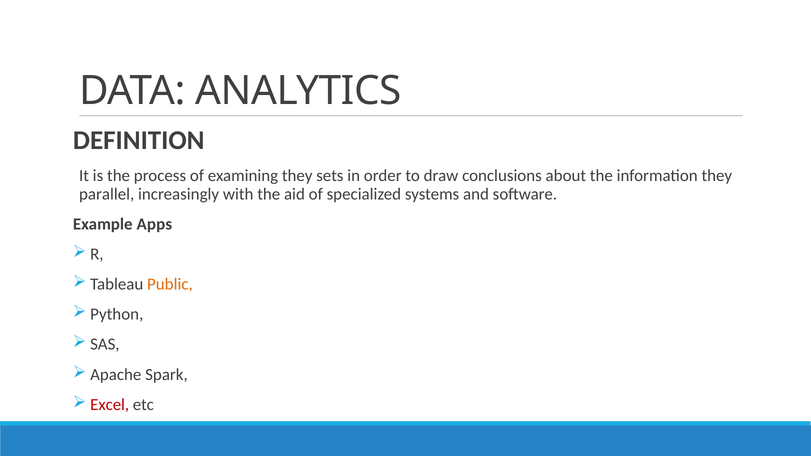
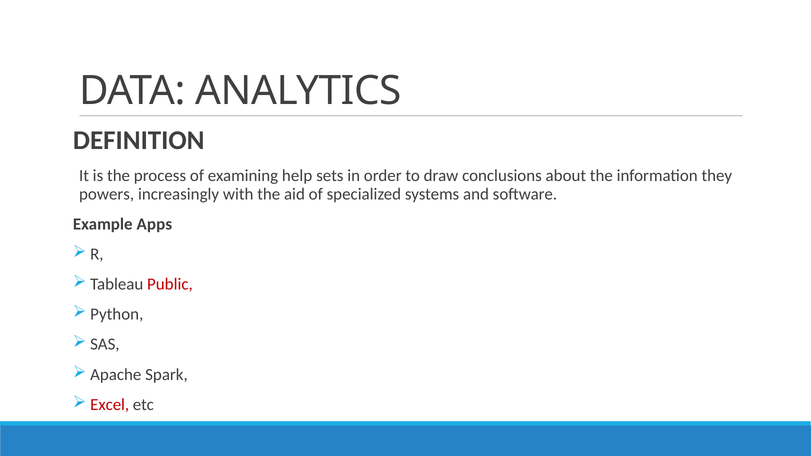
examining they: they -> help
parallel: parallel -> powers
Public colour: orange -> red
